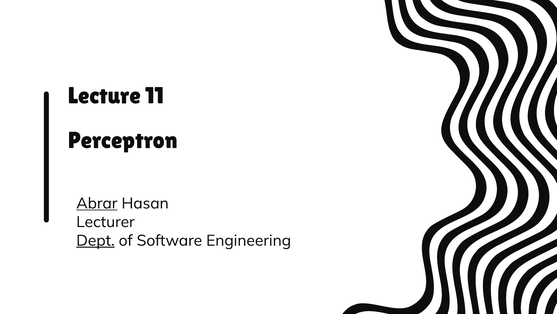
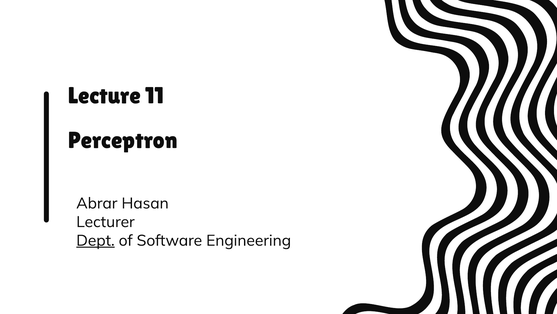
Abrar underline: present -> none
